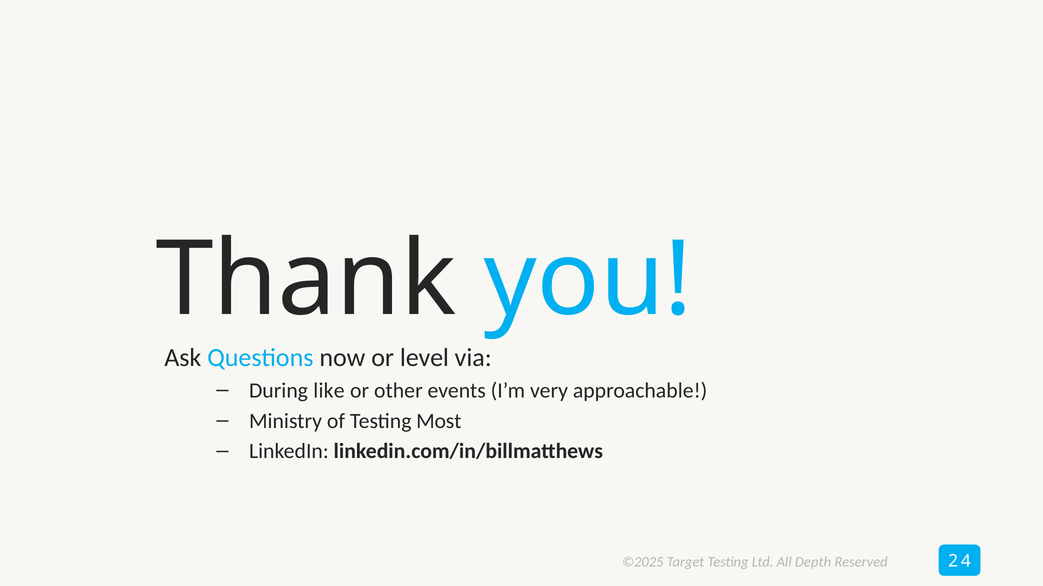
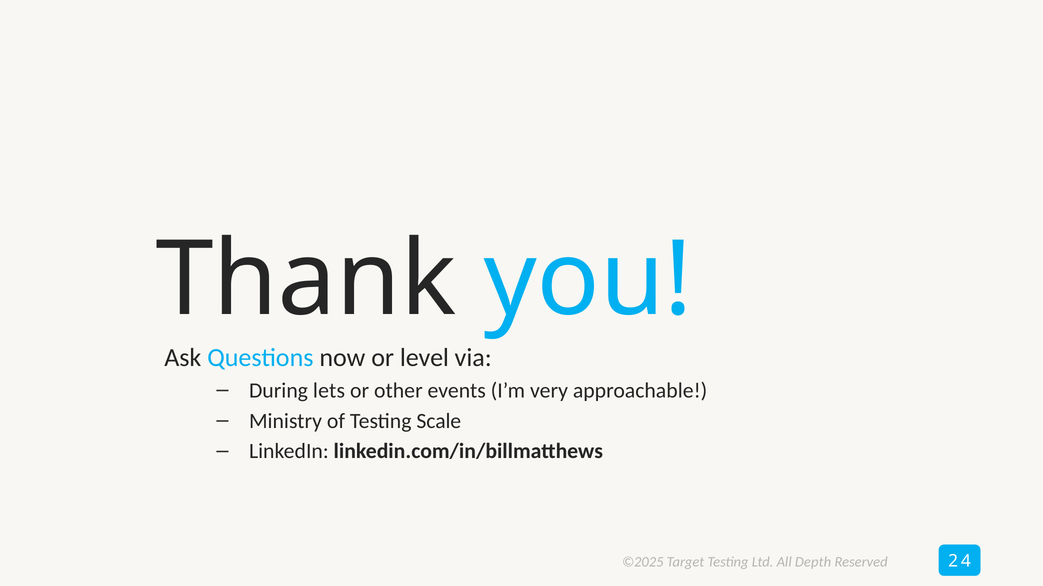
like: like -> lets
Most: Most -> Scale
